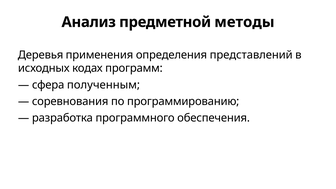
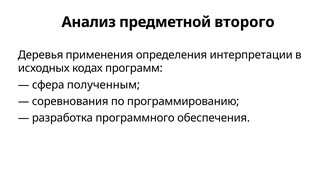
методы: методы -> второго
представлений: представлений -> интерпретации
